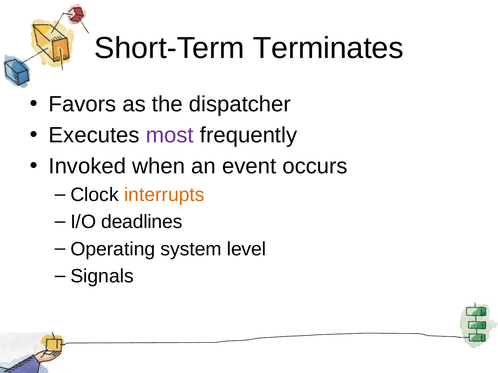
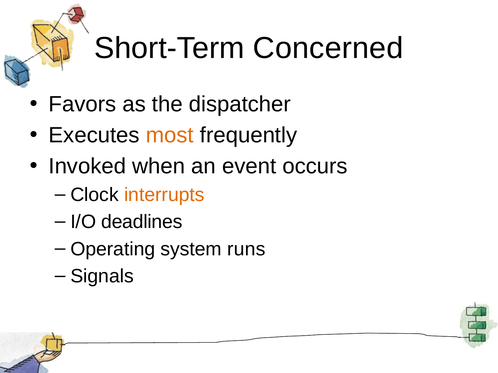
Terminates: Terminates -> Concerned
most colour: purple -> orange
level: level -> runs
